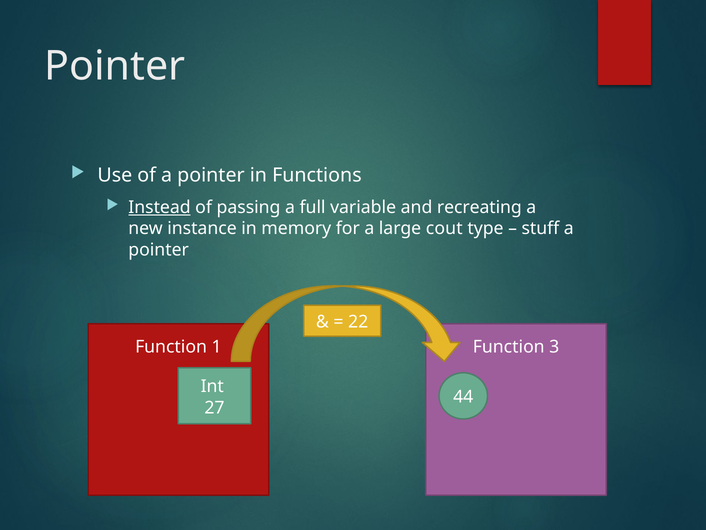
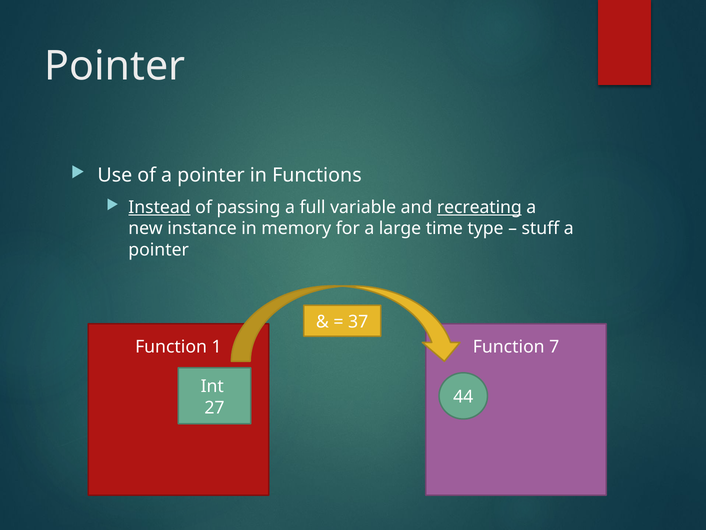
recreating underline: none -> present
cout: cout -> time
22: 22 -> 37
3: 3 -> 7
